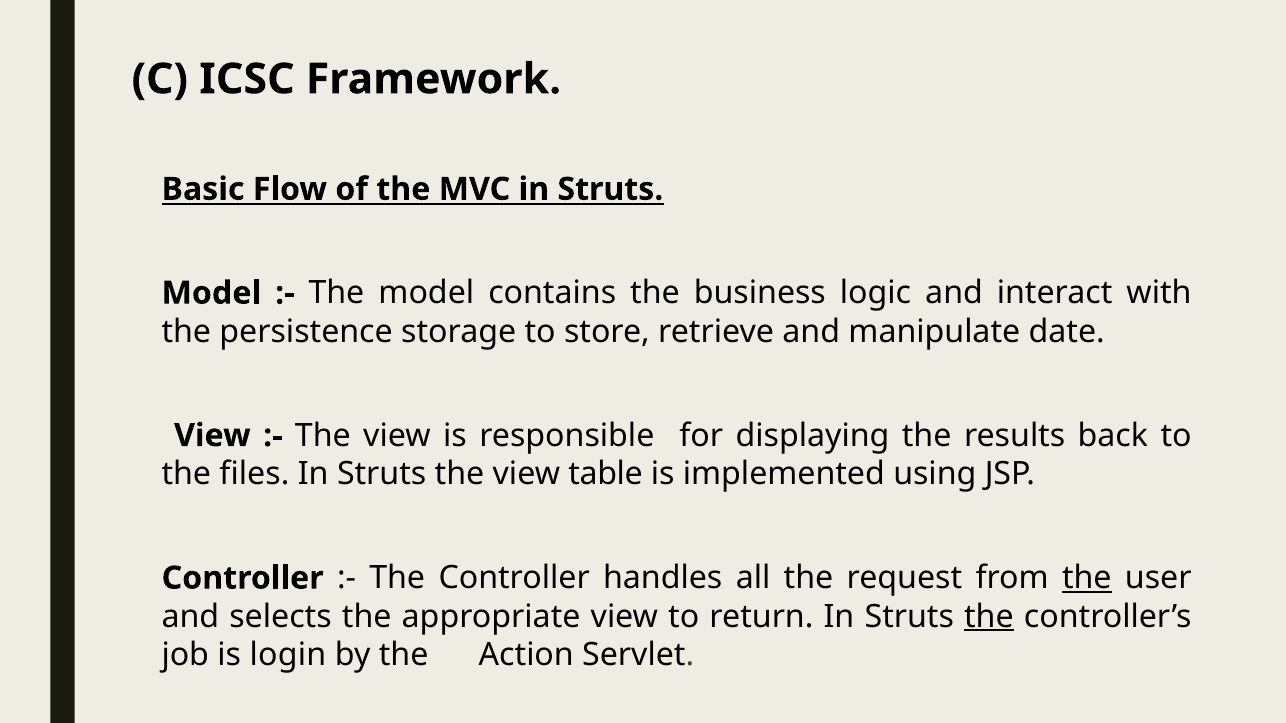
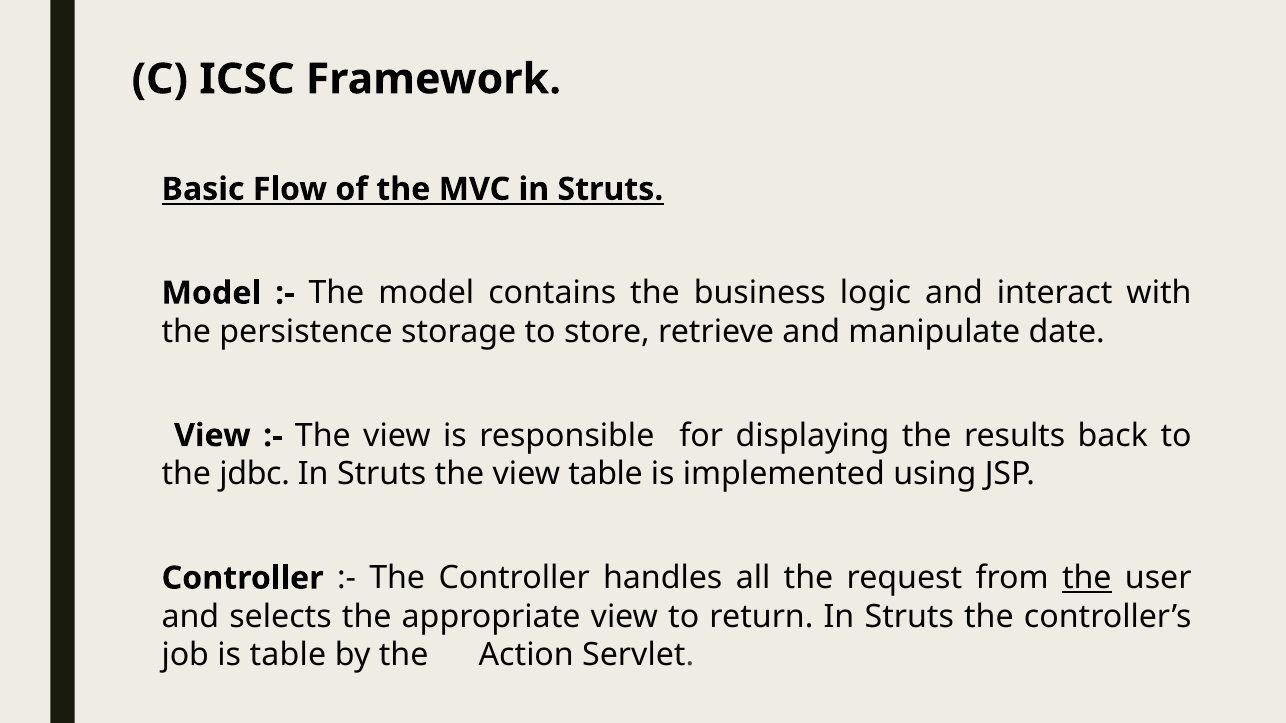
files: files -> jdbc
the at (989, 617) underline: present -> none
is login: login -> table
